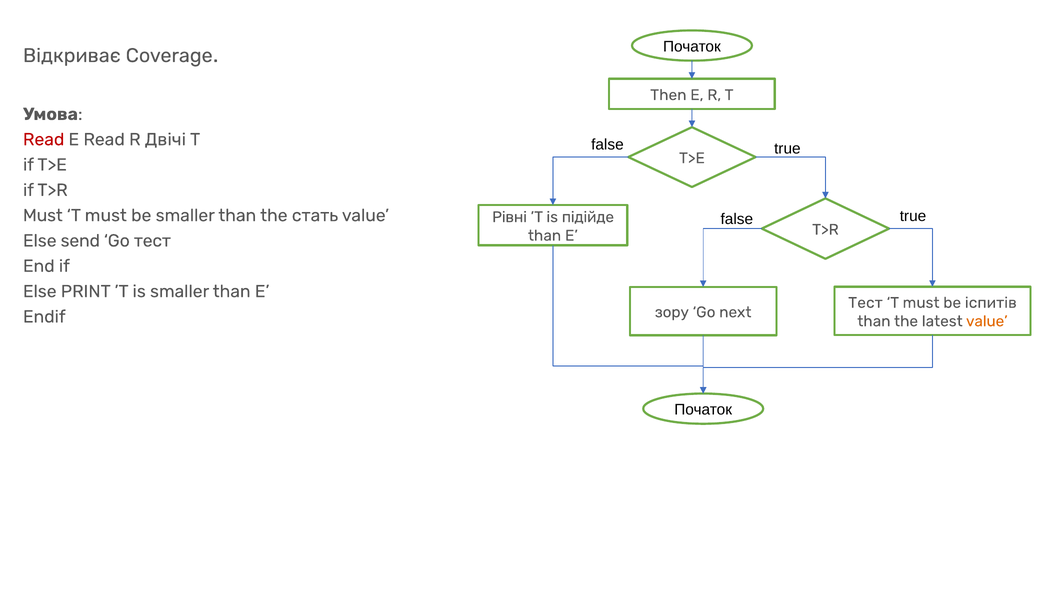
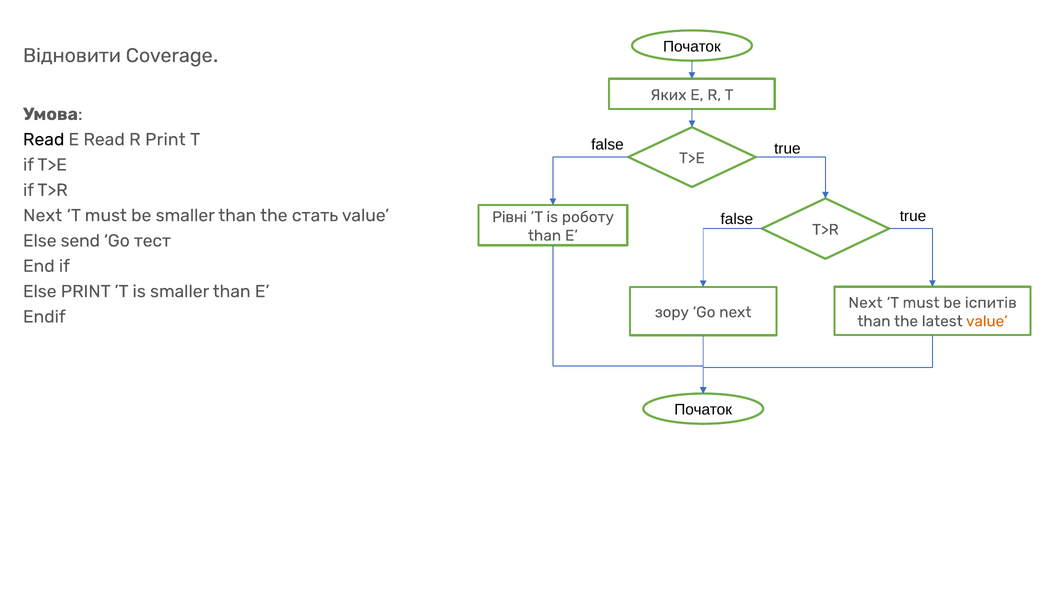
Відкриває: Відкриває -> Відновити
Then: Then -> Яких
Read at (44, 139) colour: red -> black
R Двічі: Двічі -> Print
Must at (43, 215): Must -> Next
підійде: підійде -> роботу
Тест at (865, 303): Тест -> Next
